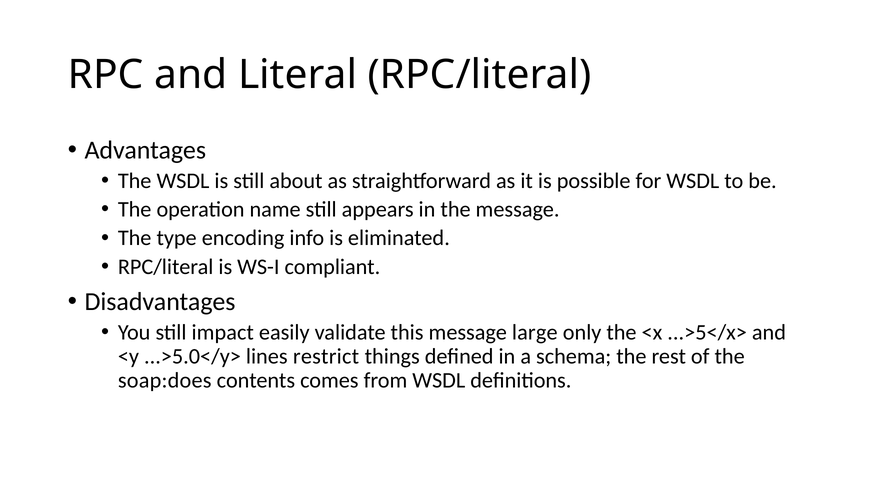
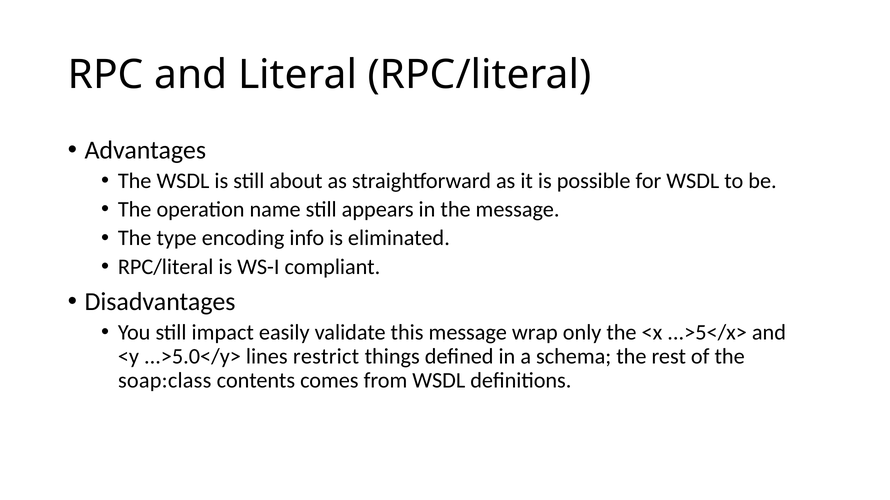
large: large -> wrap
soap:does: soap:does -> soap:class
